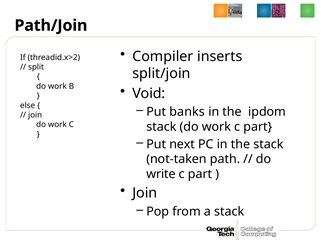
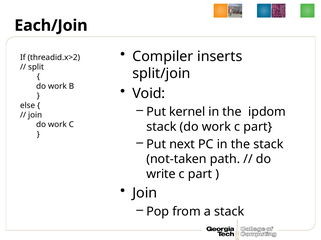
Path/Join: Path/Join -> Each/Join
banks: banks -> kernel
